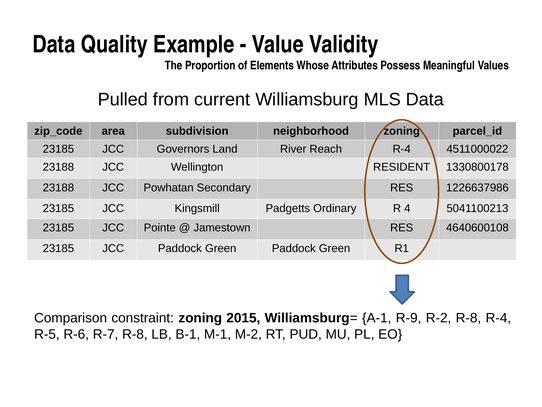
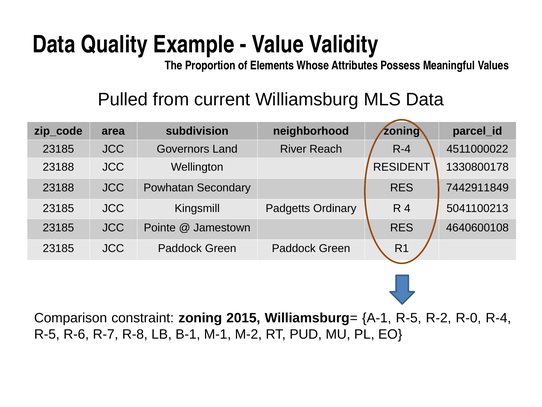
1226637986: 1226637986 -> 7442911849
A-1 R-9: R-9 -> R-5
R-2 R-8: R-8 -> R-0
